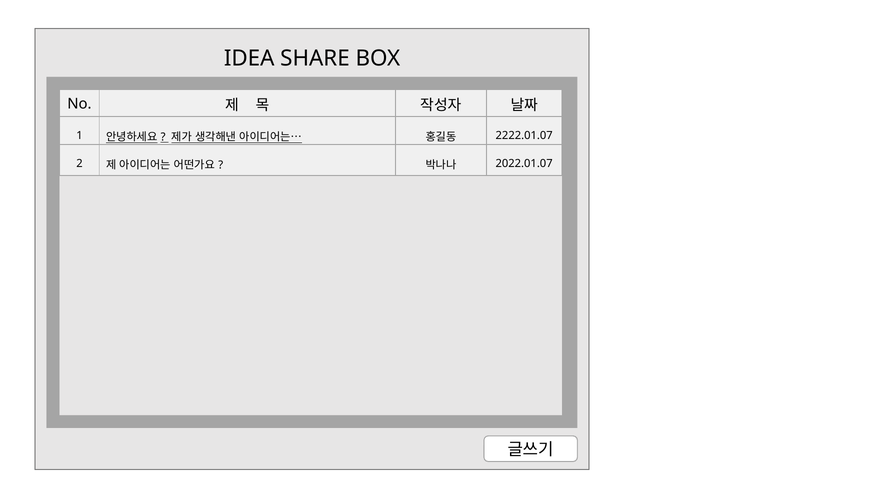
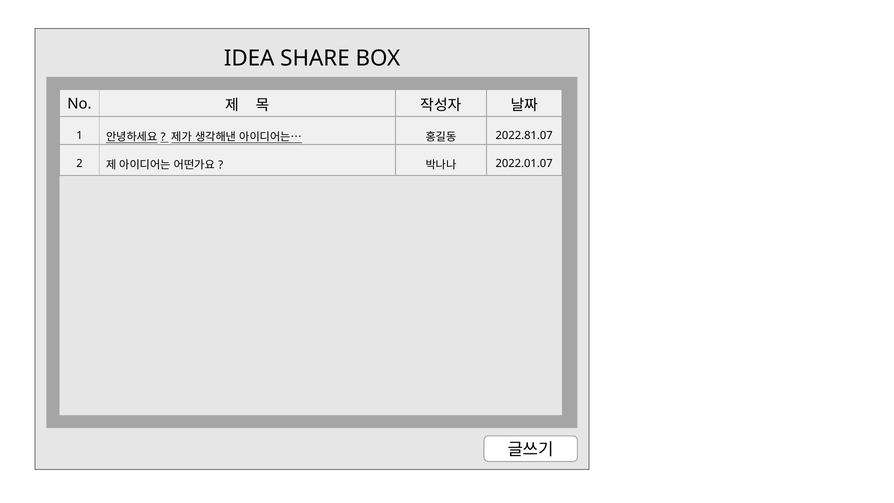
2222.01.07: 2222.01.07 -> 2022.81.07
